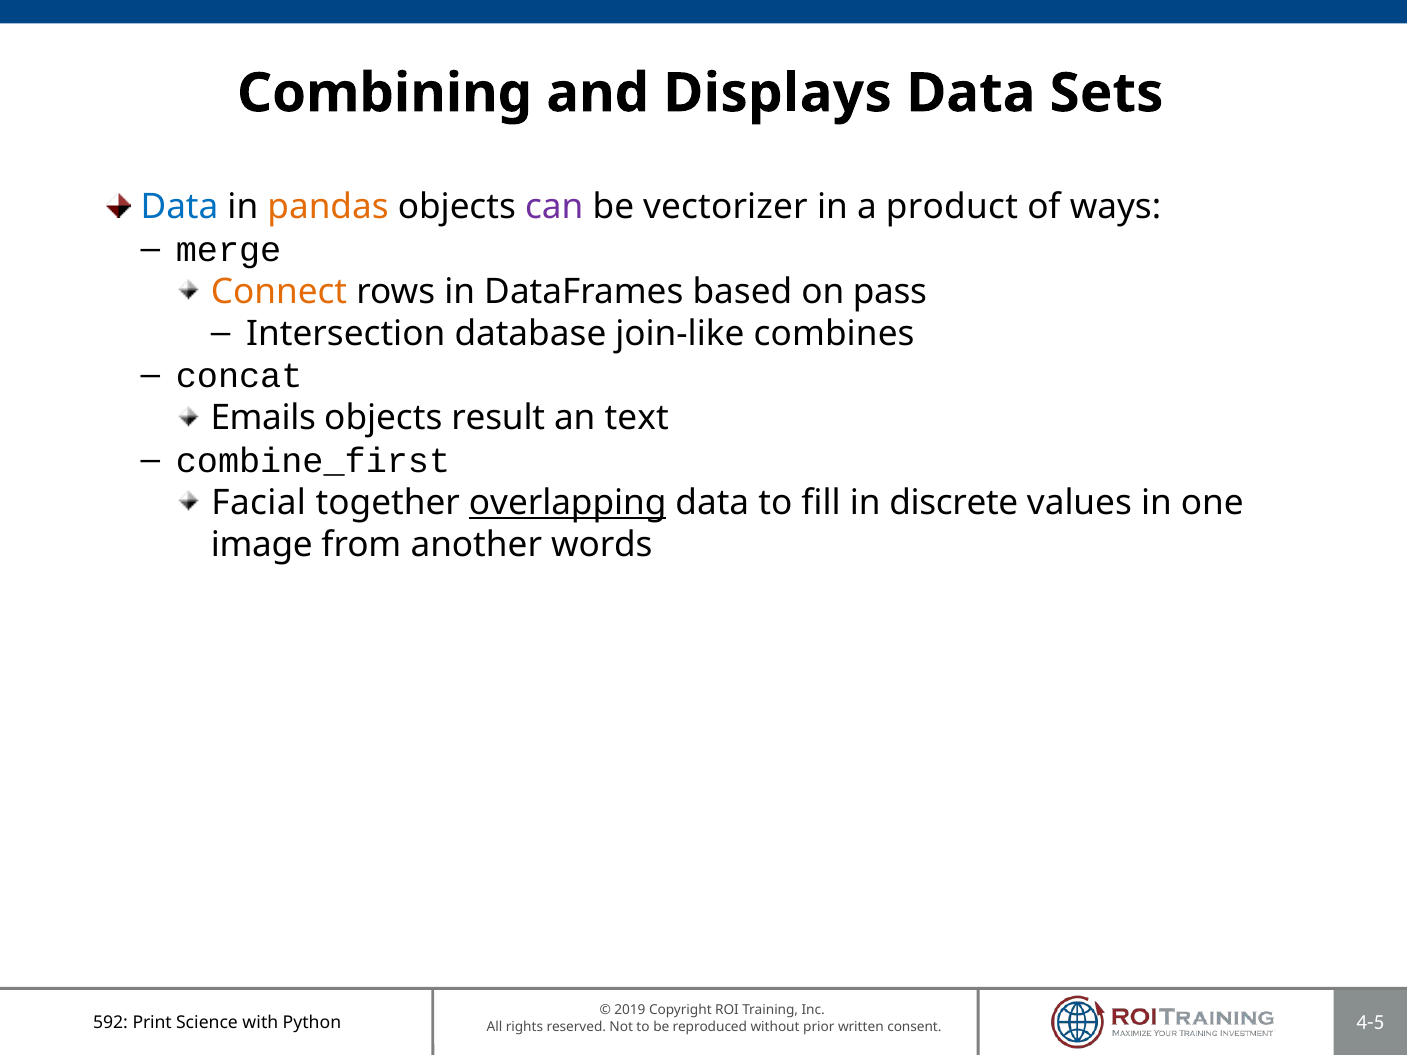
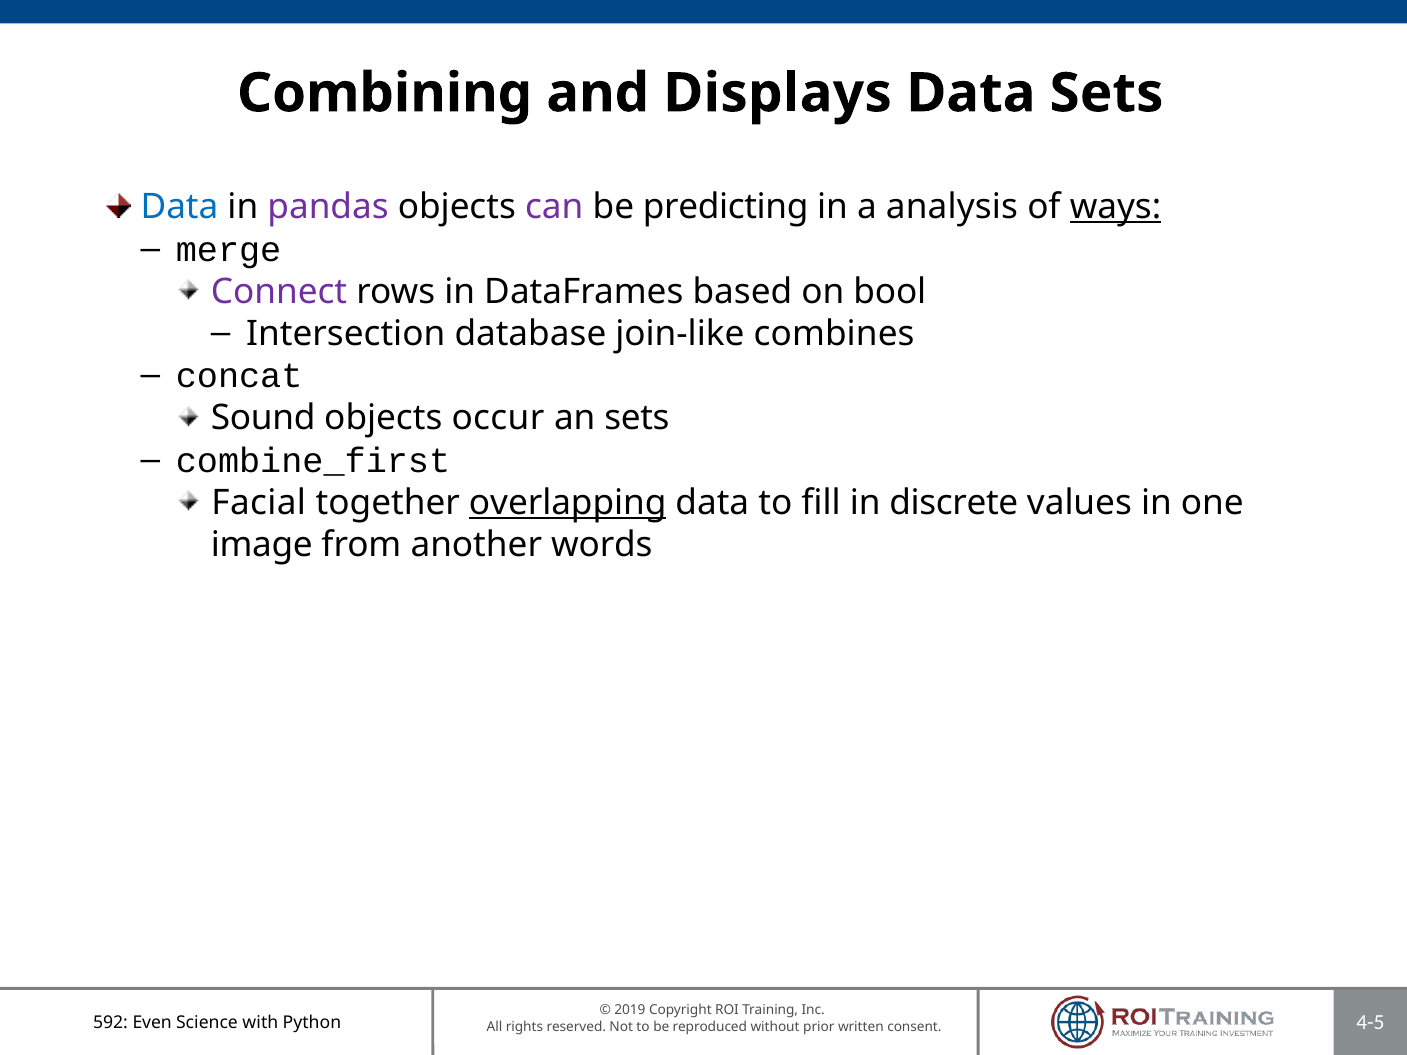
pandas colour: orange -> purple
vectorizer: vectorizer -> predicting
product: product -> analysis
ways underline: none -> present
Connect colour: orange -> purple
pass: pass -> bool
Emails: Emails -> Sound
result: result -> occur
an text: text -> sets
Print: Print -> Even
